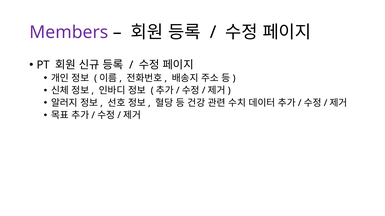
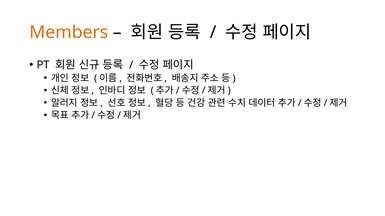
Members colour: purple -> orange
